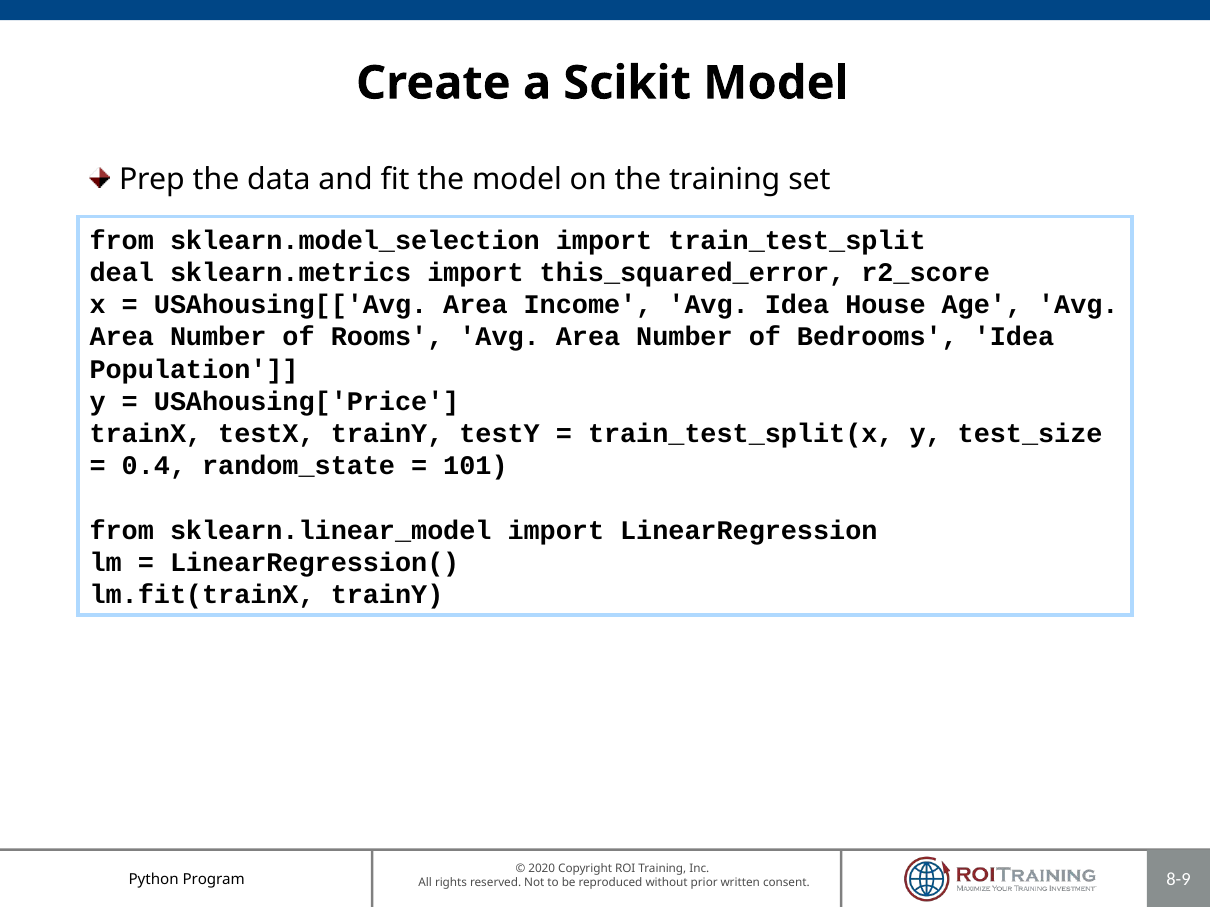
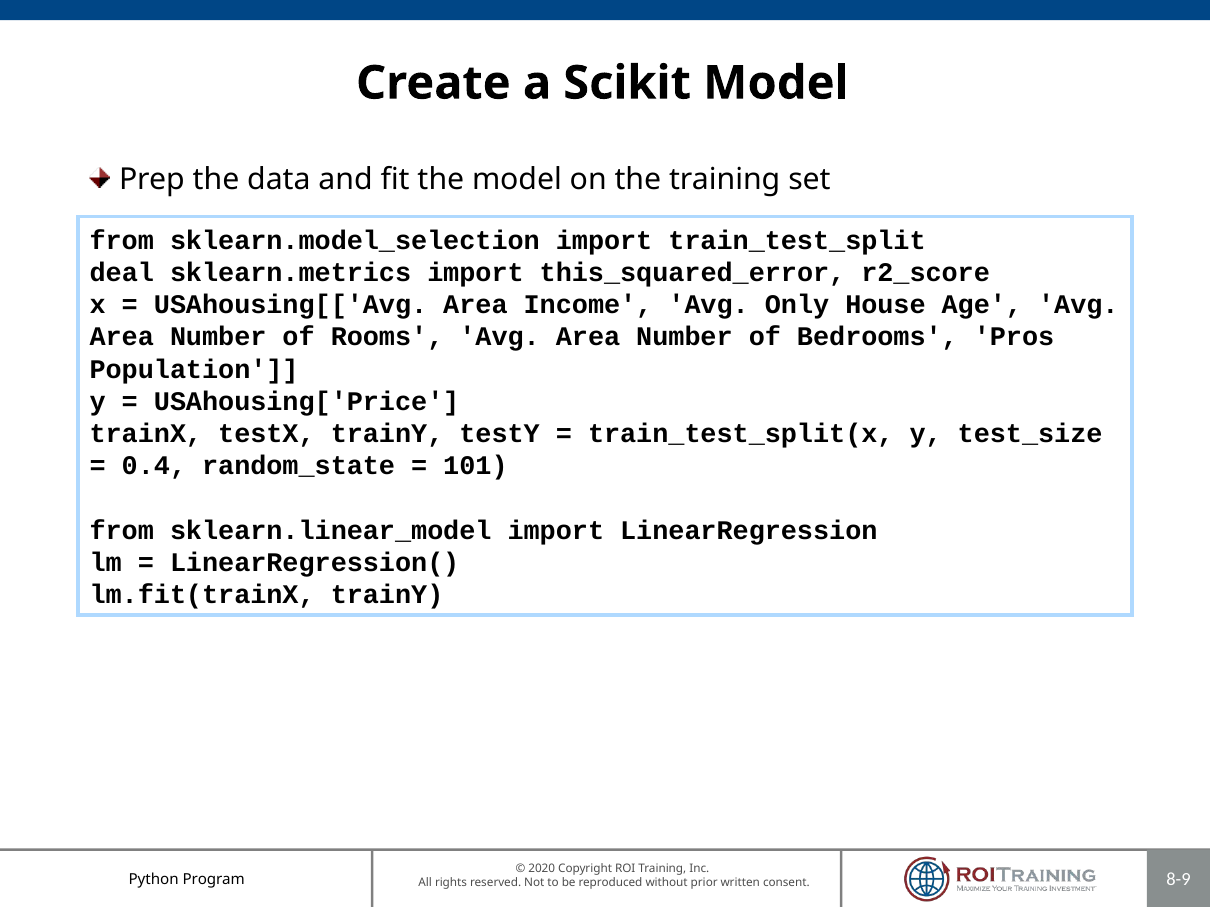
Avg Idea: Idea -> Only
Bedrooms Idea: Idea -> Pros
